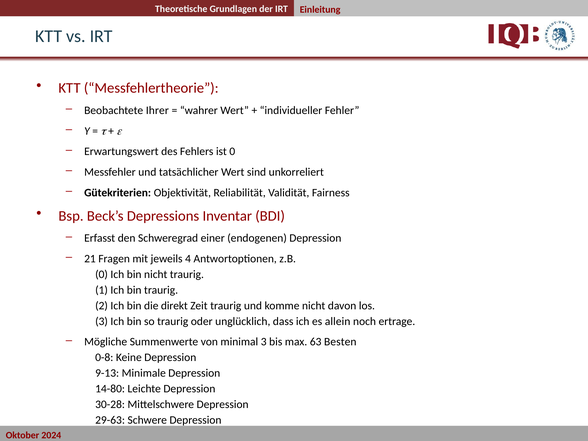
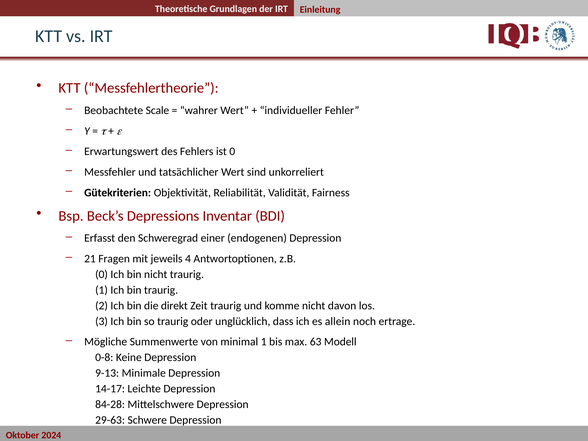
Ihrer: Ihrer -> Scale
minimal 3: 3 -> 1
Besten: Besten -> Modell
14-80: 14-80 -> 14-17
30-28: 30-28 -> 84-28
